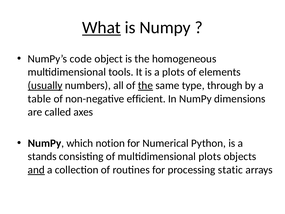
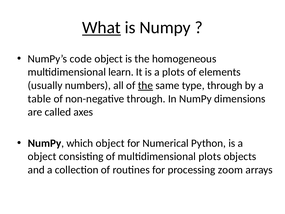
tools: tools -> learn
usually underline: present -> none
non-negative efficient: efficient -> through
which notion: notion -> object
stands at (42, 156): stands -> object
and underline: present -> none
static: static -> zoom
